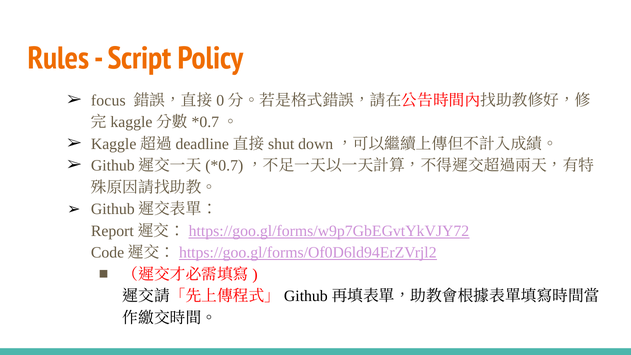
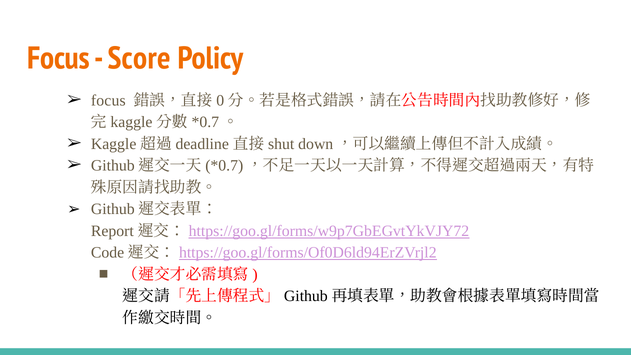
Rules at (59, 58): Rules -> Focus
Script: Script -> Score
